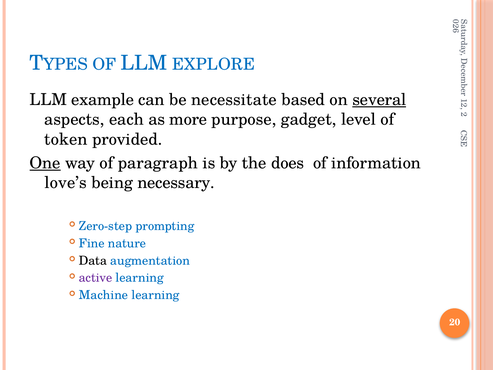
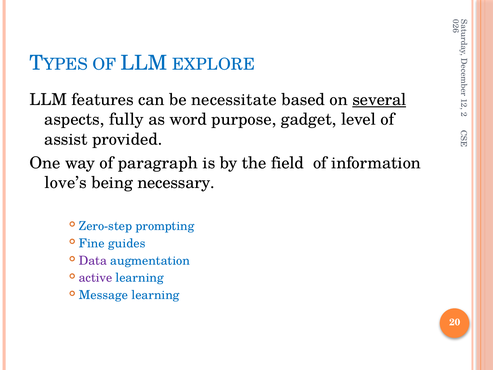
example: example -> features
each: each -> fully
more: more -> word
token: token -> assist
One underline: present -> none
does: does -> field
nature: nature -> guides
Data colour: black -> purple
Machine: Machine -> Message
